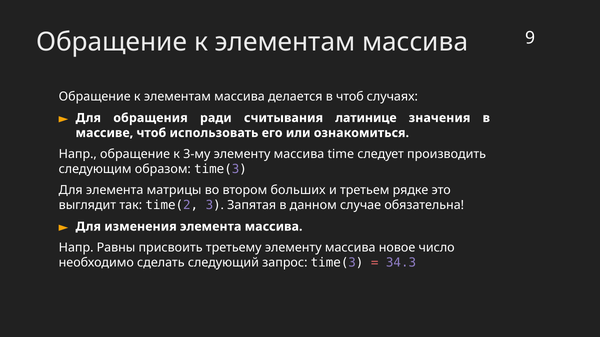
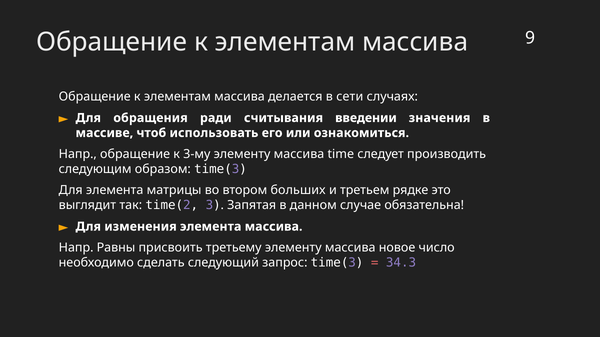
в чтоб: чтоб -> сети
латинице: латинице -> введении
